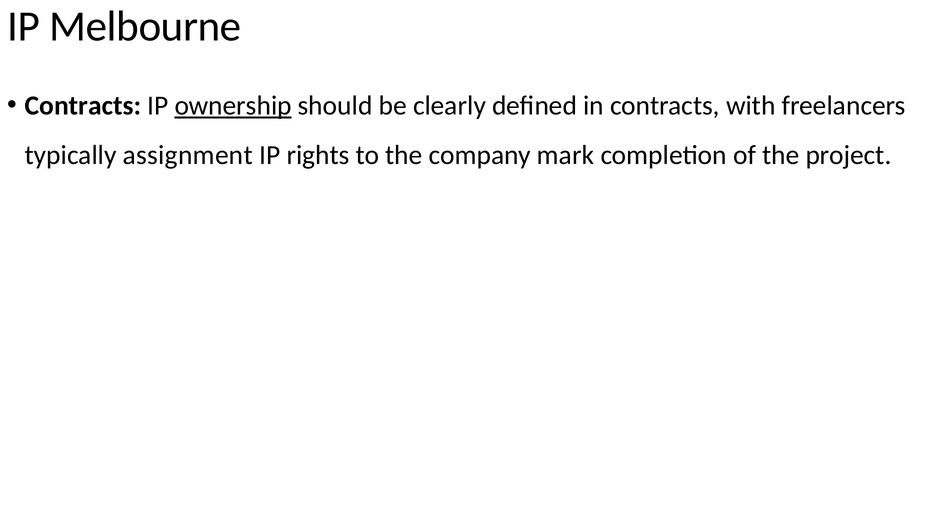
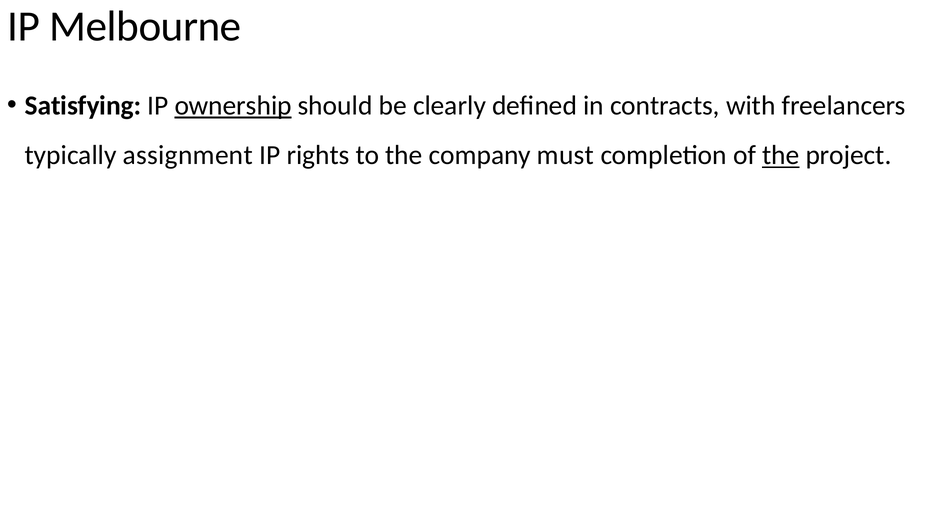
Contracts at (83, 106): Contracts -> Satisfying
mark: mark -> must
the at (781, 155) underline: none -> present
